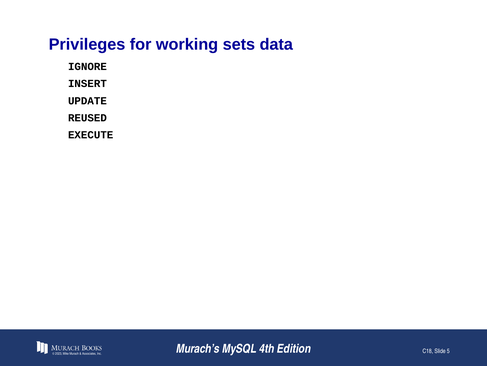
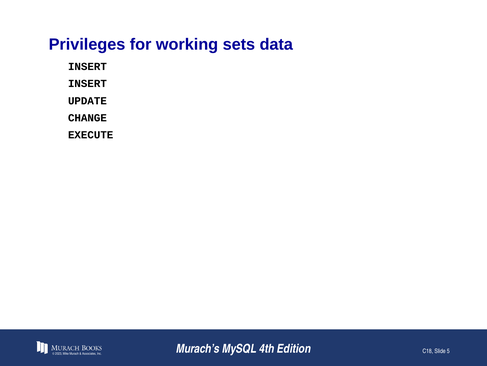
IGNORE at (87, 66): IGNORE -> INSERT
REUSED: REUSED -> CHANGE
